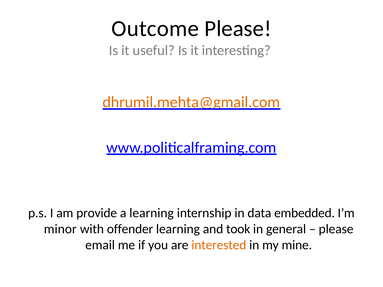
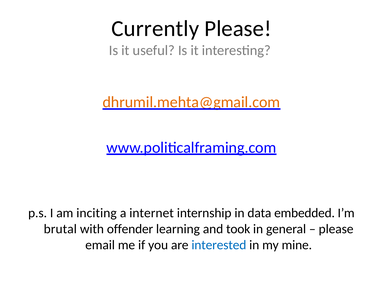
Outcome: Outcome -> Currently
provide: provide -> inciting
a learning: learning -> internet
minor: minor -> brutal
interested colour: orange -> blue
